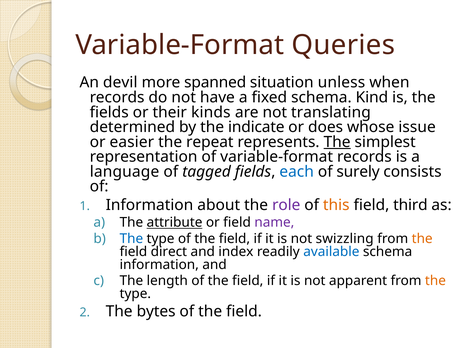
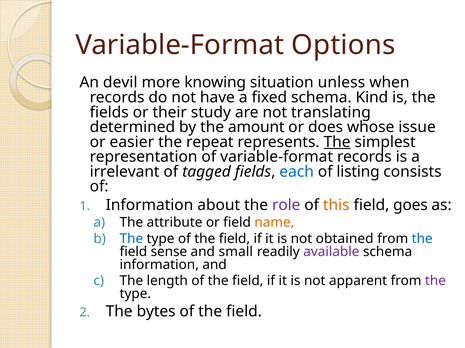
Queries: Queries -> Options
spanned: spanned -> knowing
kinds: kinds -> study
indicate: indicate -> amount
language: language -> irrelevant
surely: surely -> listing
third: third -> goes
attribute underline: present -> none
name colour: purple -> orange
swizzling: swizzling -> obtained
the at (422, 239) colour: orange -> blue
direct: direct -> sense
index: index -> small
available colour: blue -> purple
the at (435, 281) colour: orange -> purple
